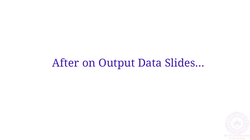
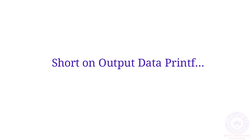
After: After -> Short
Slides…: Slides… -> Printf…
